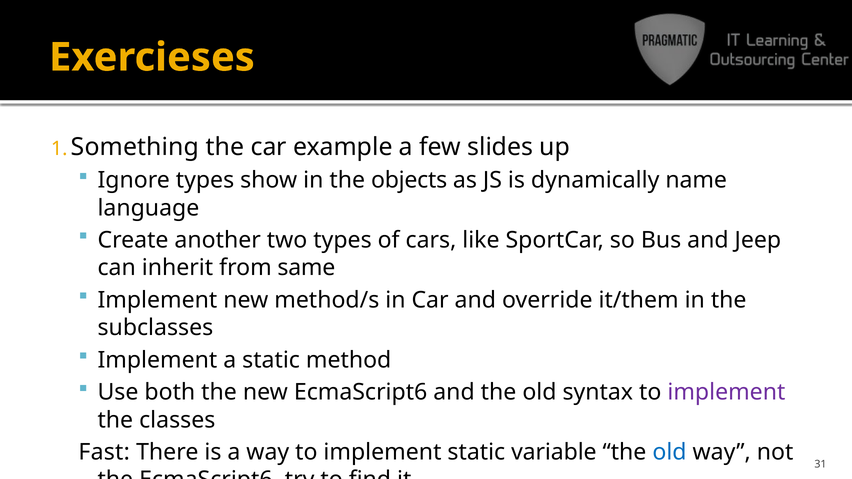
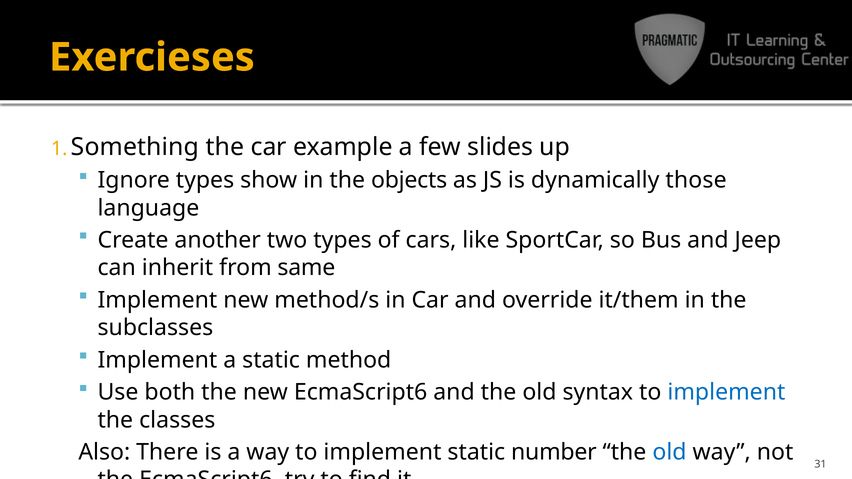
name: name -> those
implement at (726, 393) colour: purple -> blue
Fast: Fast -> Also
variable: variable -> number
